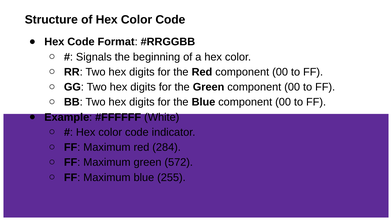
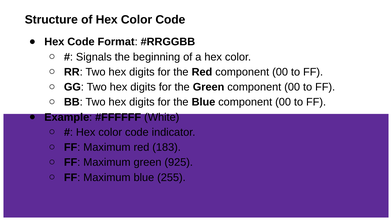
284: 284 -> 183
572: 572 -> 925
